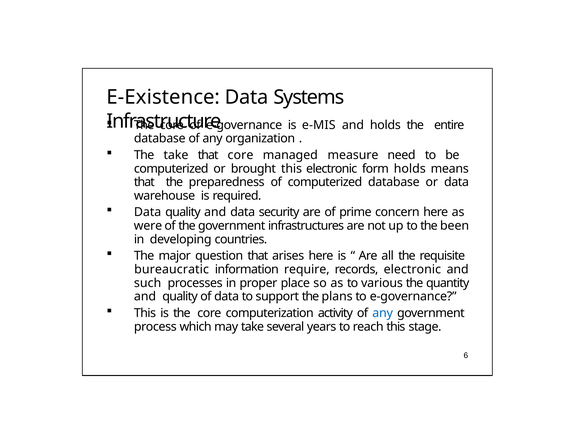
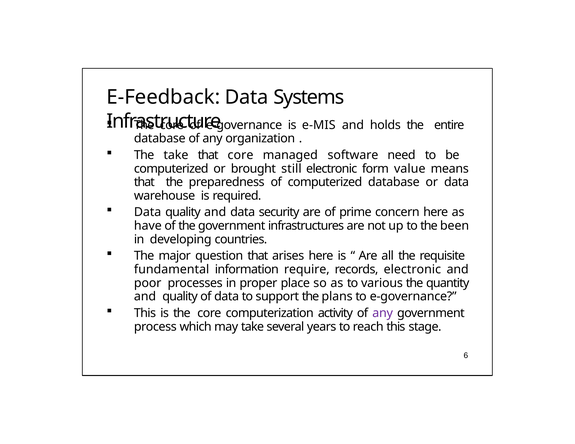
E-Existence: E-Existence -> E-Feedback
measure: measure -> software
brought this: this -> still
form holds: holds -> value
were: were -> have
bureaucratic: bureaucratic -> fundamental
such: such -> poor
any at (383, 313) colour: blue -> purple
